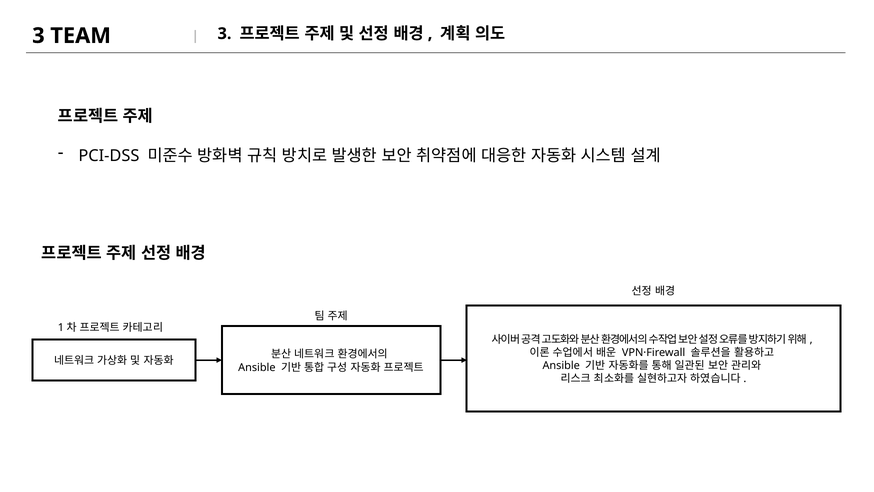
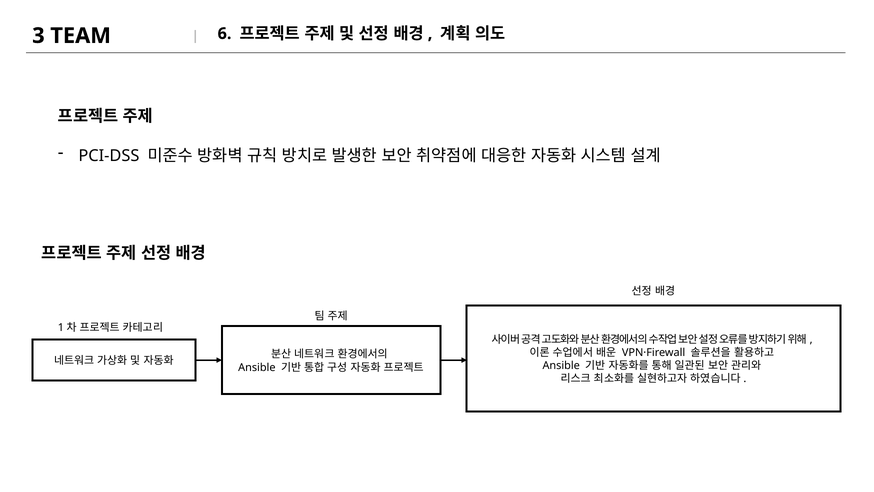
TEAM 3: 3 -> 6
